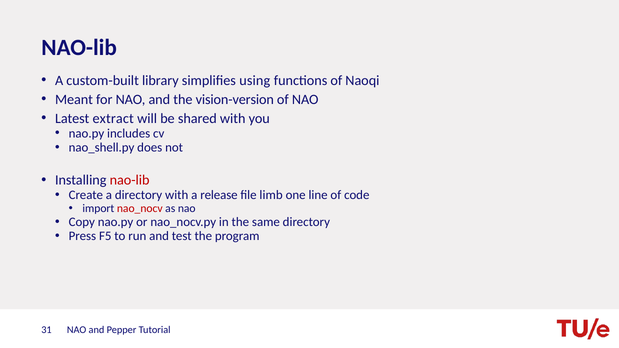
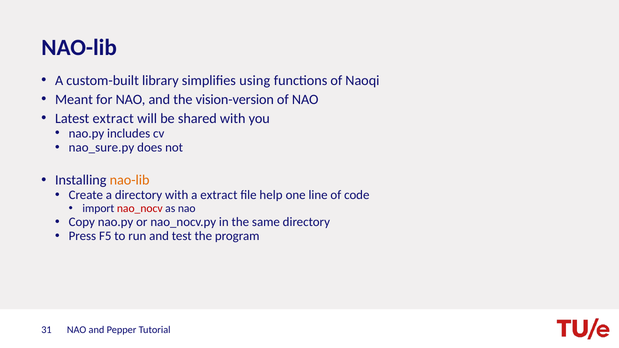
nao_shell.py: nao_shell.py -> nao_sure.py
nao-lib at (130, 180) colour: red -> orange
a release: release -> extract
limb: limb -> help
